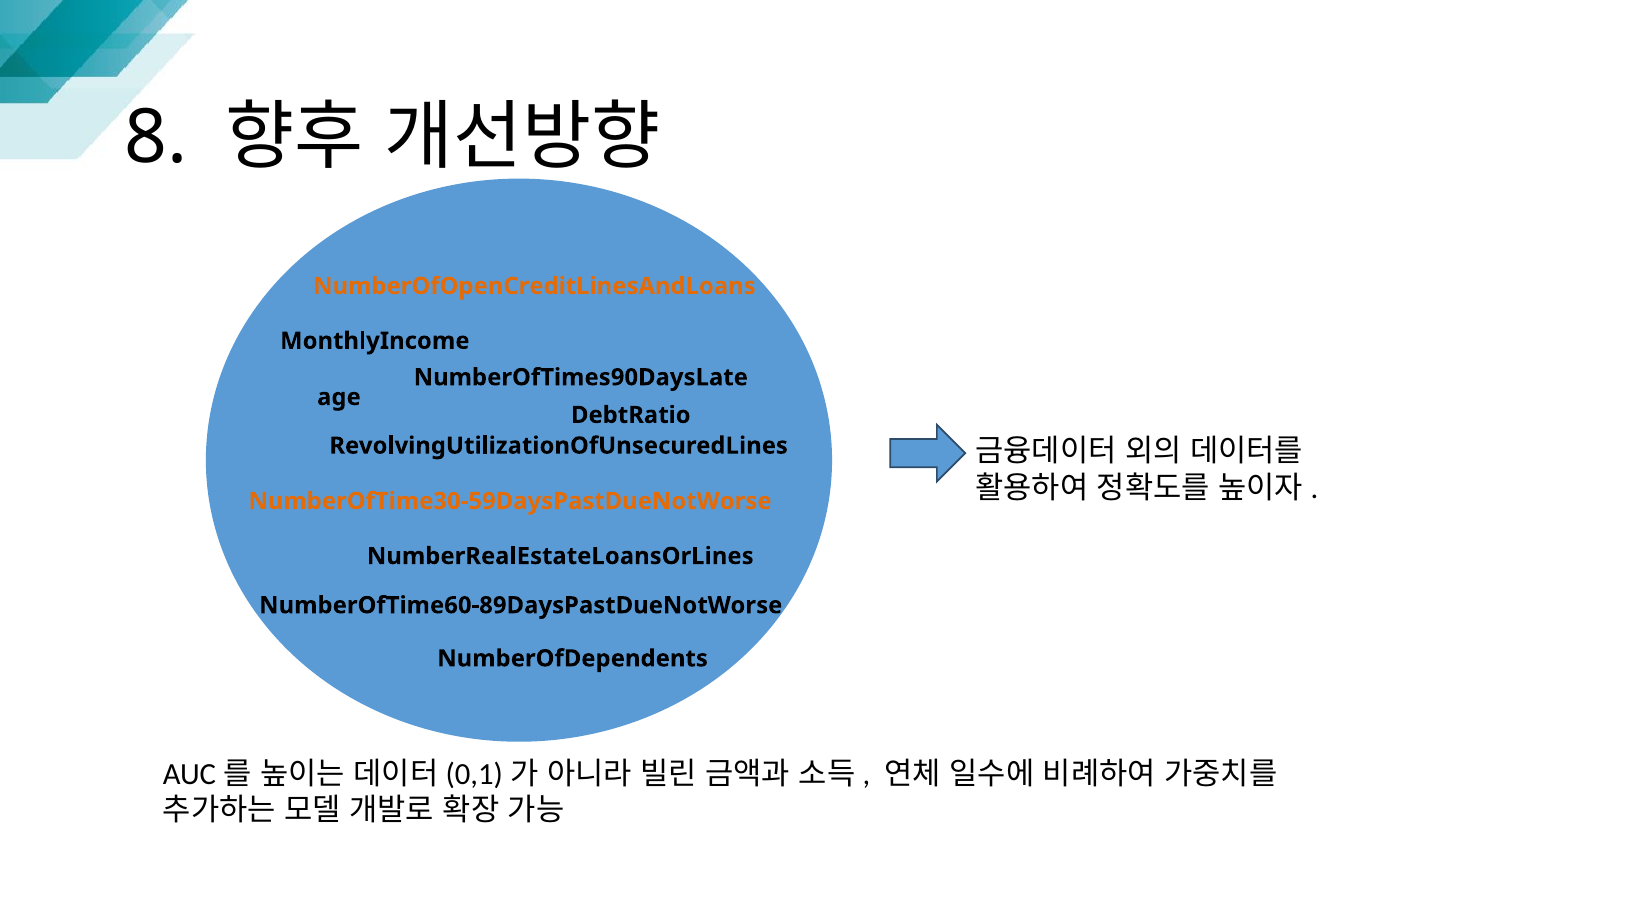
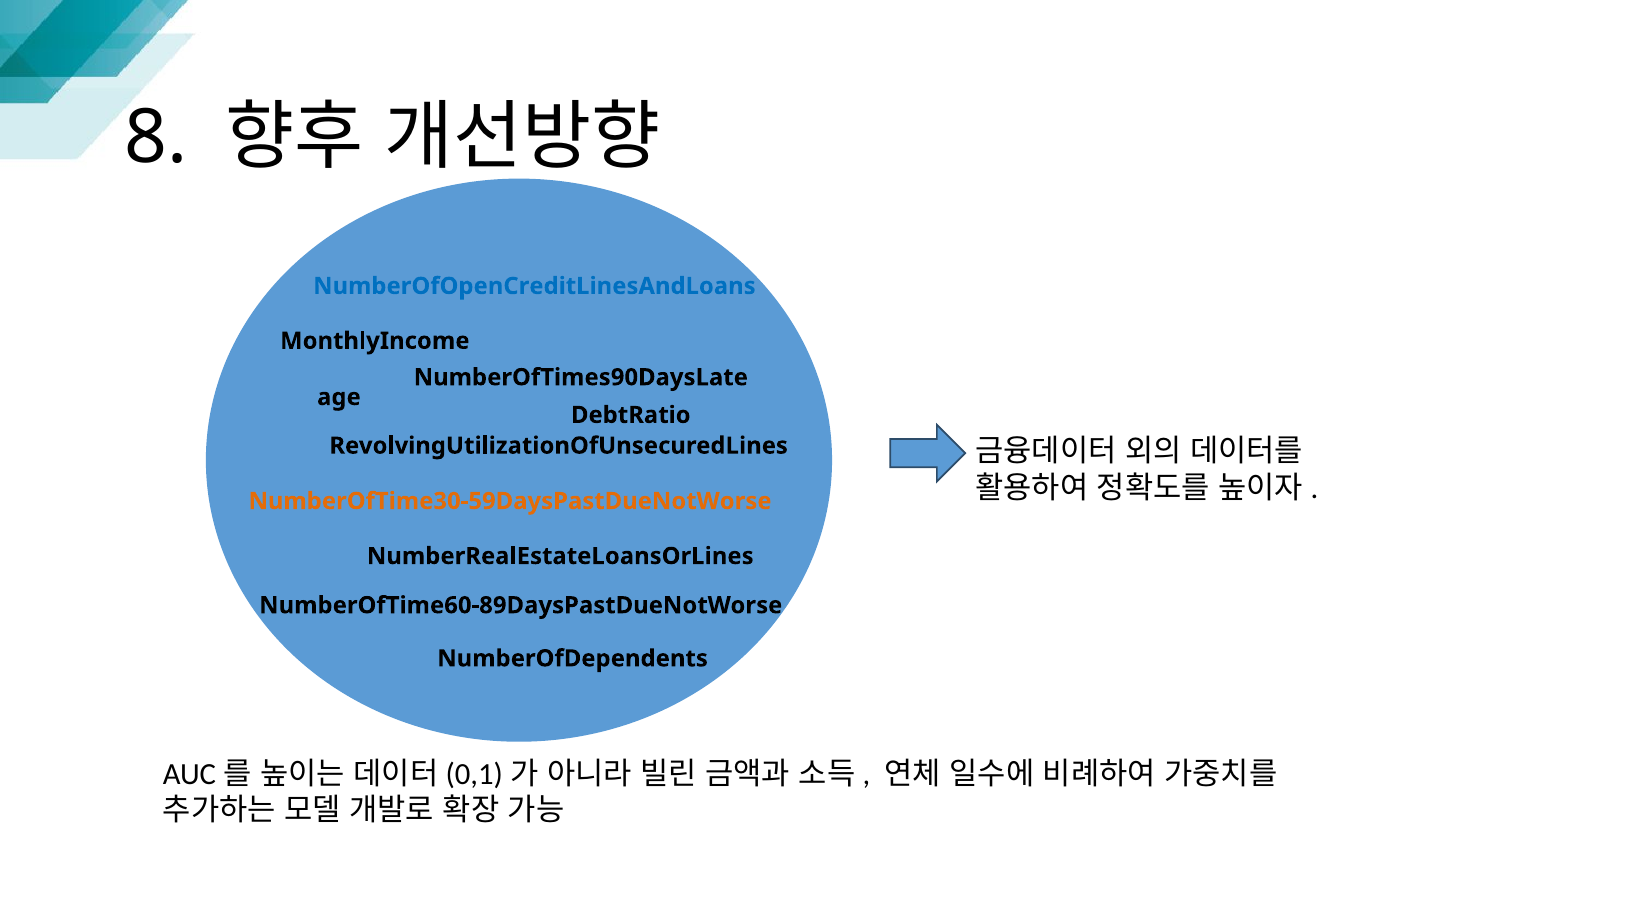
NumberOfOpenCreditLinesAndLoans colour: orange -> blue
